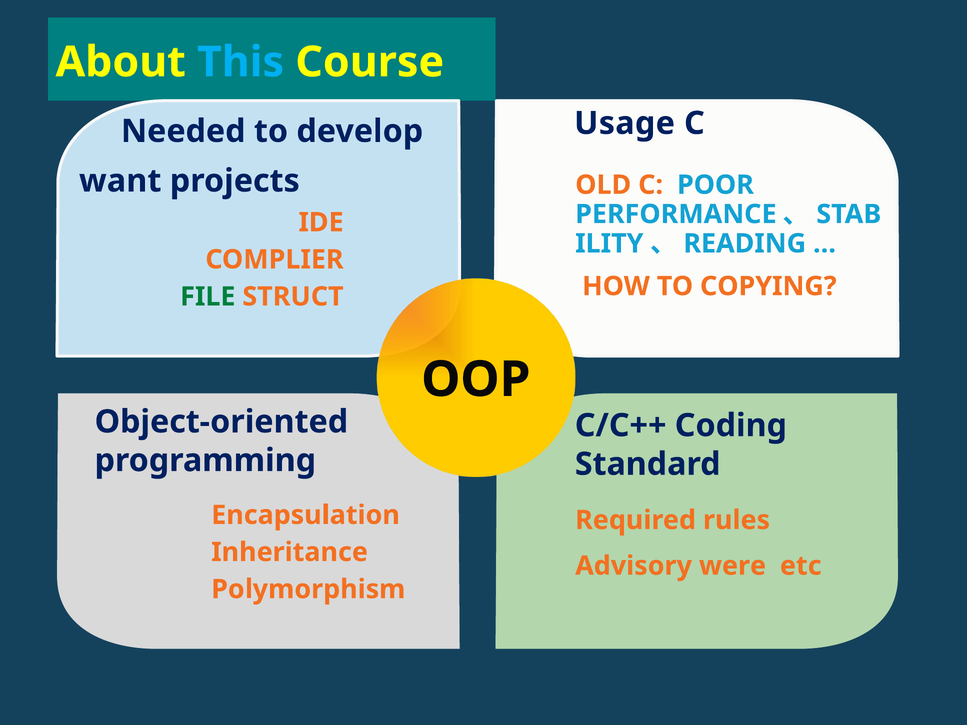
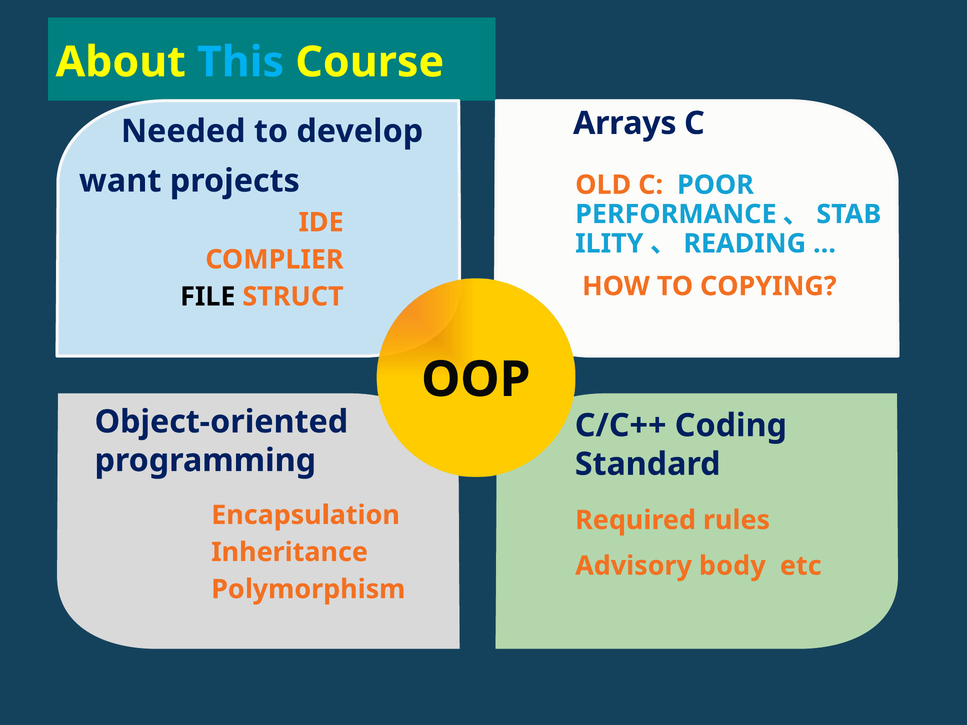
Usage: Usage -> Arrays
FILE colour: green -> black
were: were -> body
